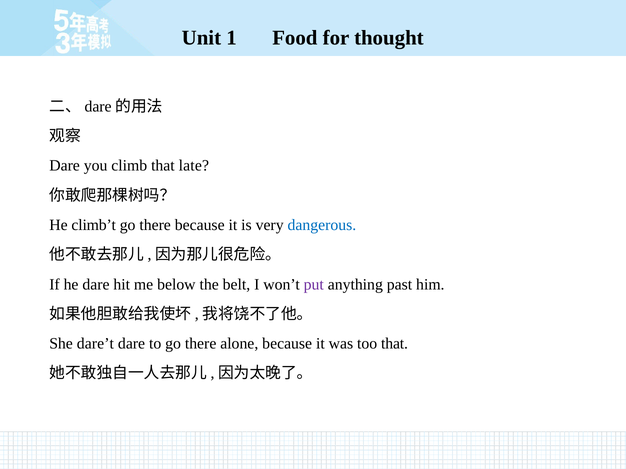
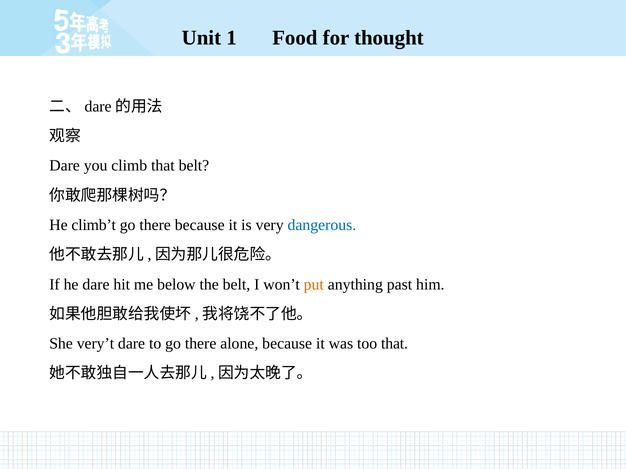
that late: late -> belt
put colour: purple -> orange
dare’t: dare’t -> very’t
